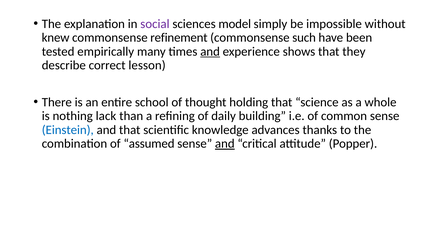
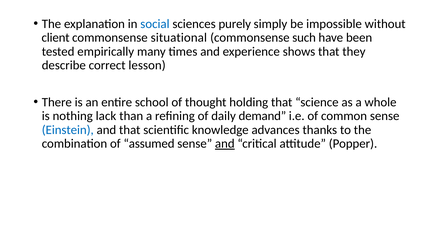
social colour: purple -> blue
model: model -> purely
knew: knew -> client
refinement: refinement -> situational
and at (210, 52) underline: present -> none
building: building -> demand
